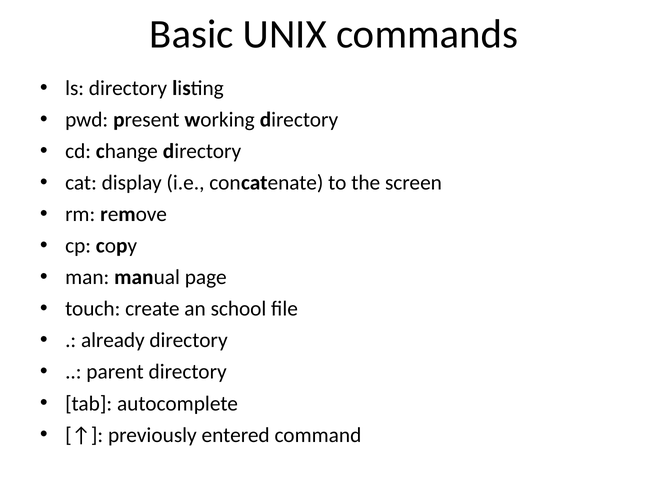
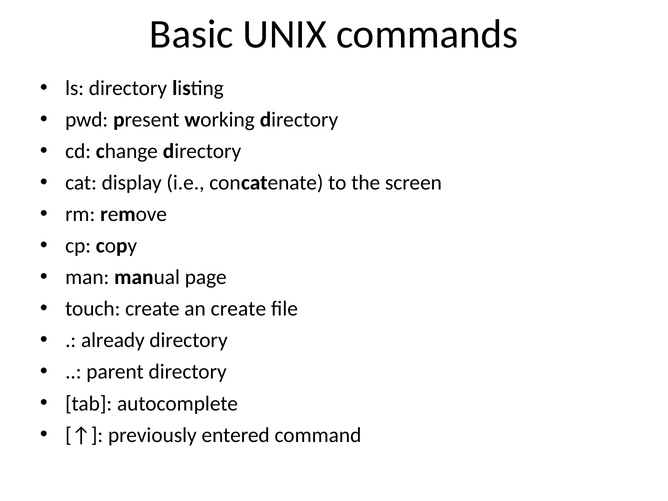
an school: school -> create
